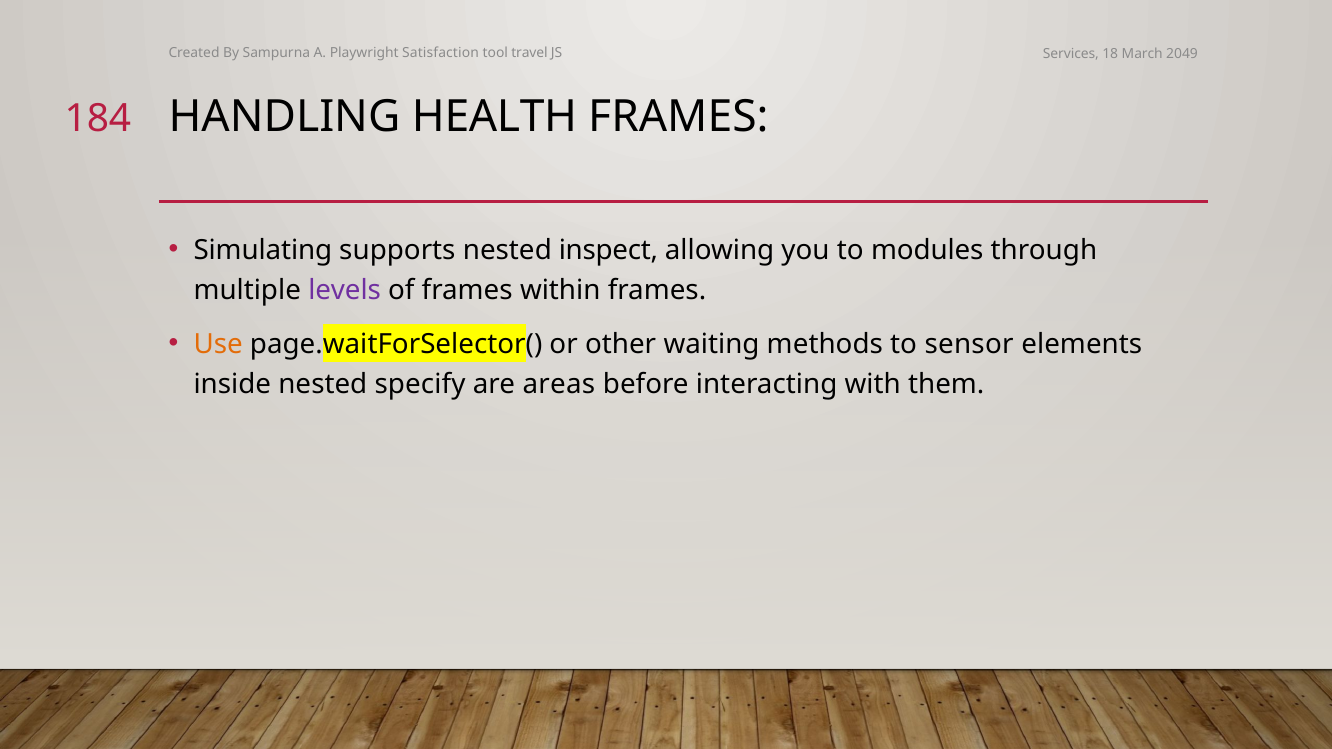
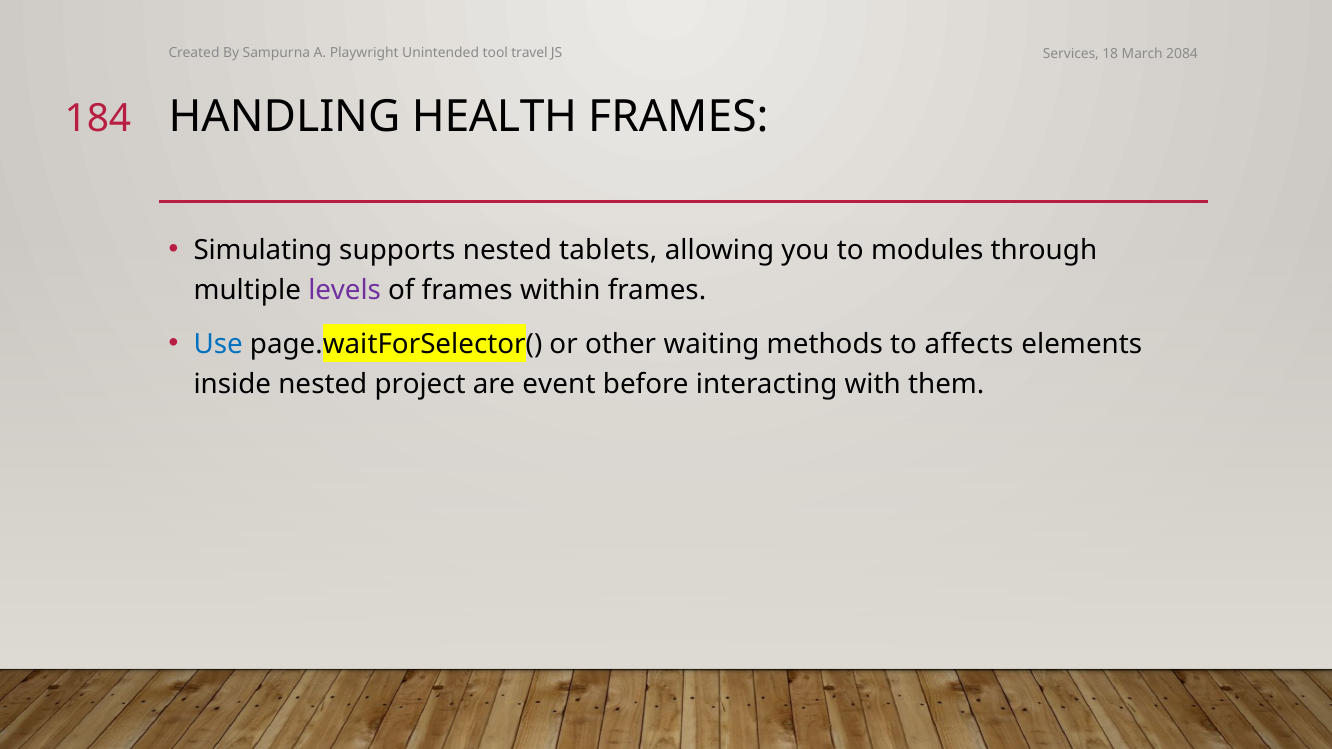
Satisfaction: Satisfaction -> Unintended
2049: 2049 -> 2084
inspect: inspect -> tablets
Use colour: orange -> blue
sensor: sensor -> affects
specify: specify -> project
areas: areas -> event
